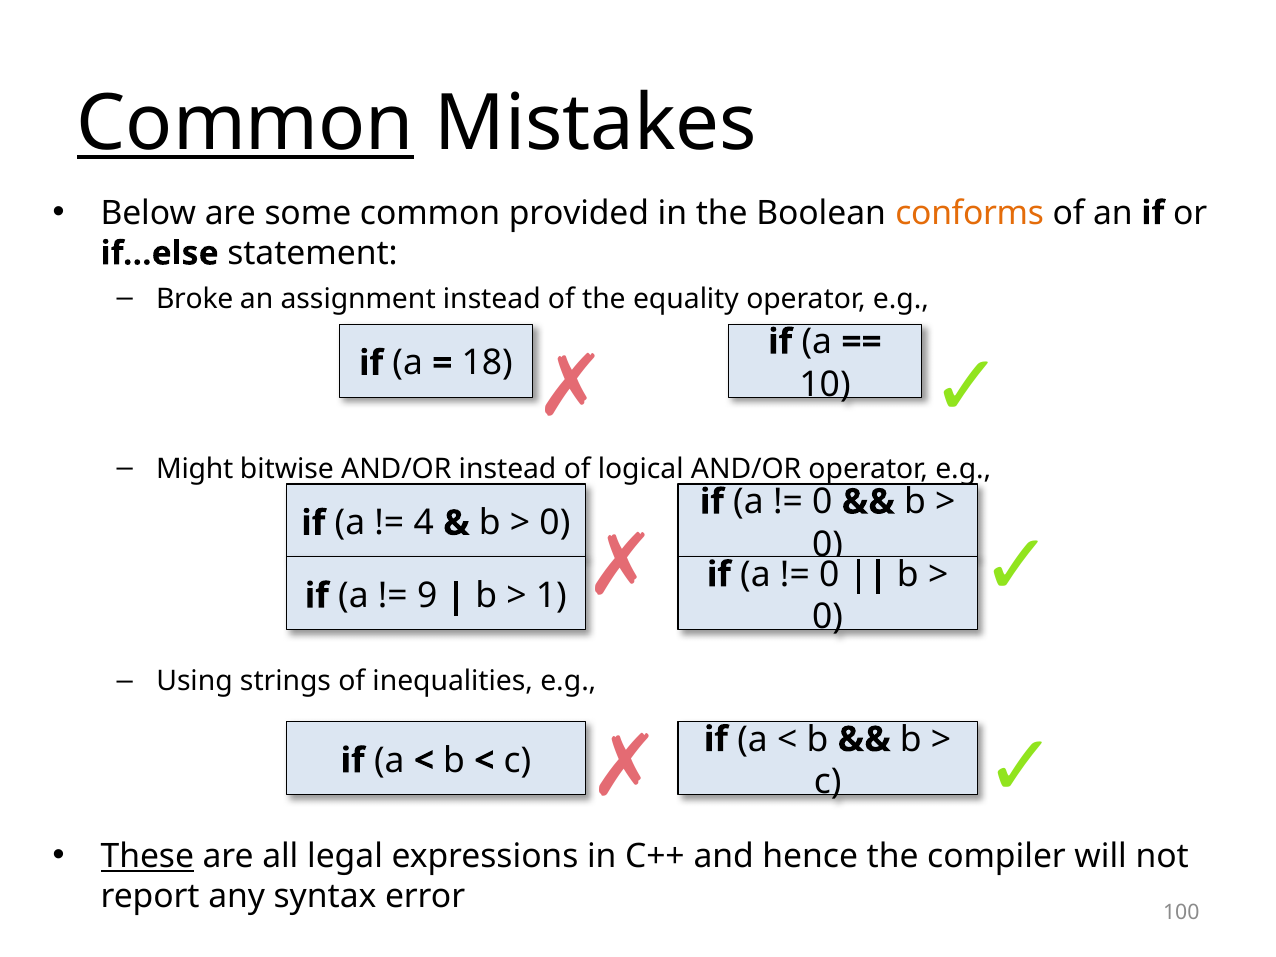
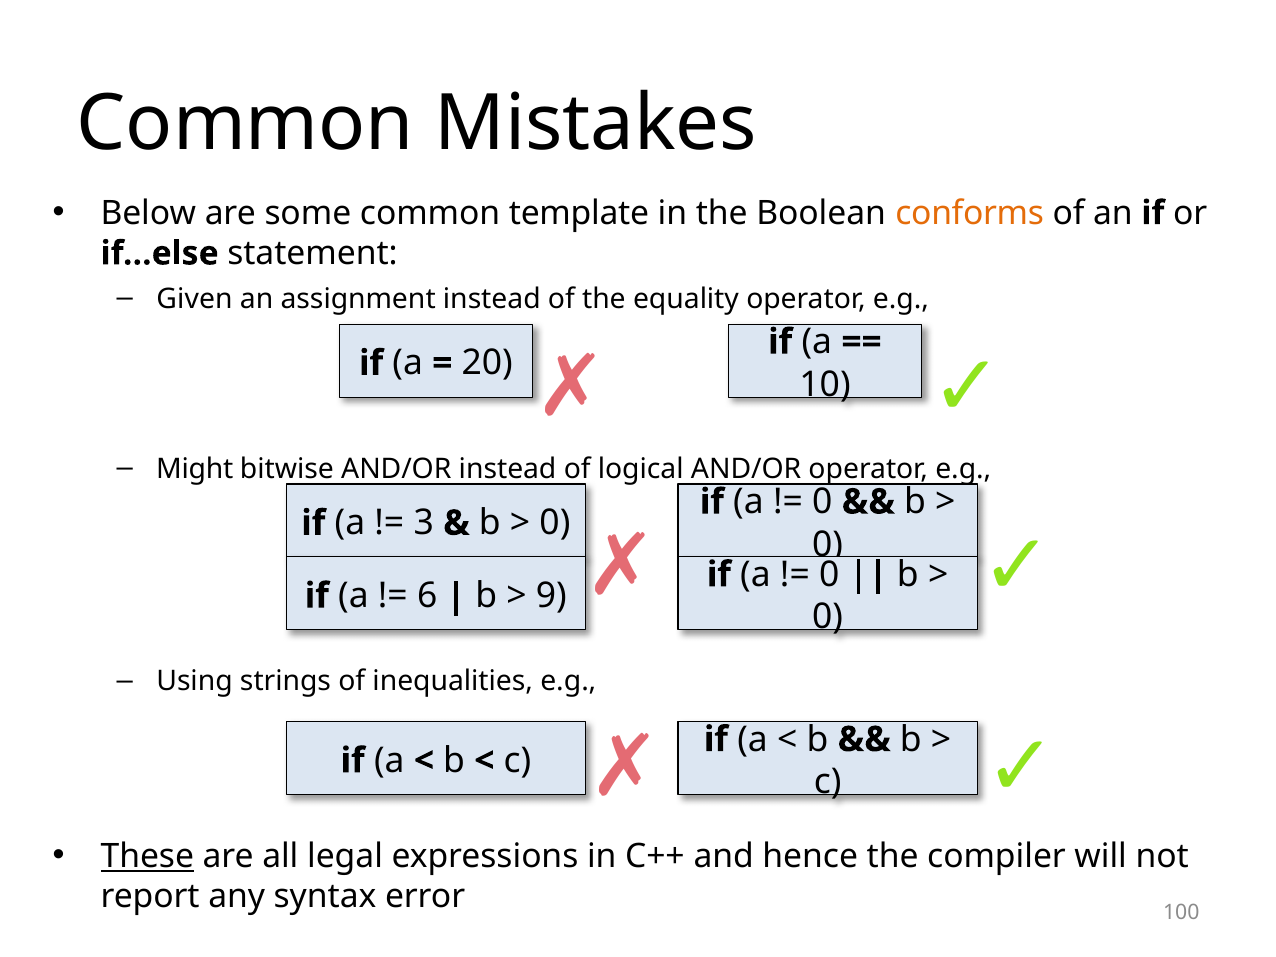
Common at (245, 124) underline: present -> none
provided: provided -> template
Broke: Broke -> Given
18: 18 -> 20
4: 4 -> 3
9: 9 -> 6
1: 1 -> 9
